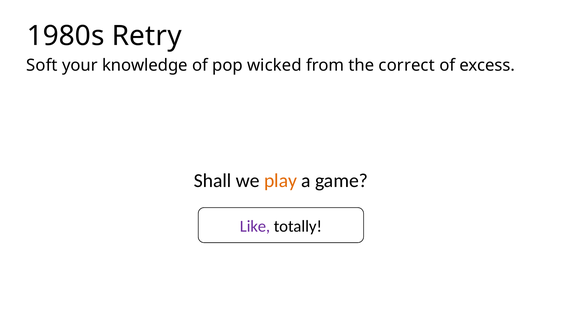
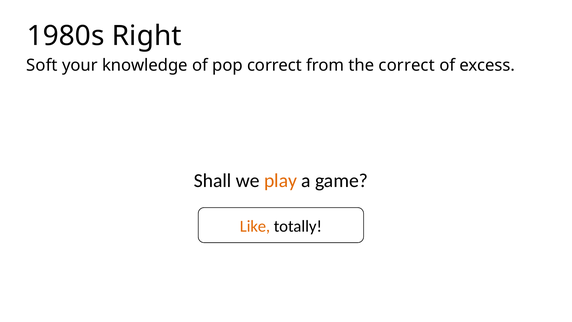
Retry: Retry -> Right
pop wicked: wicked -> correct
Like colour: purple -> orange
